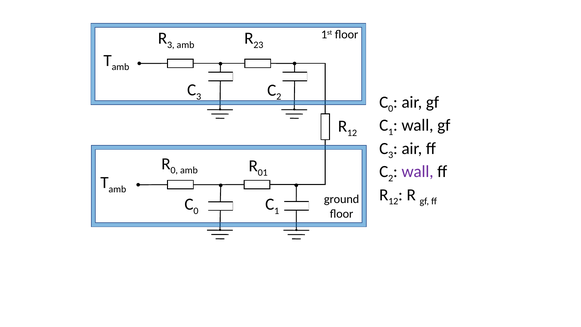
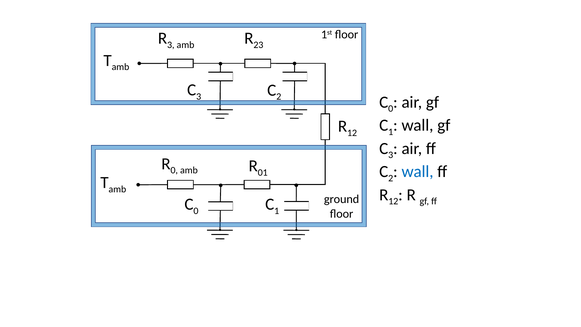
wall at (418, 172) colour: purple -> blue
